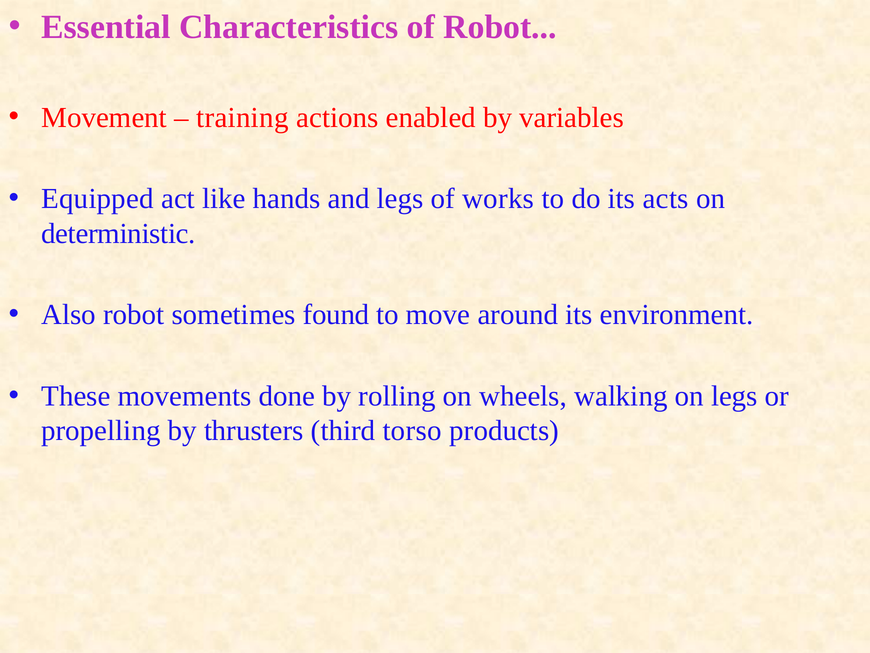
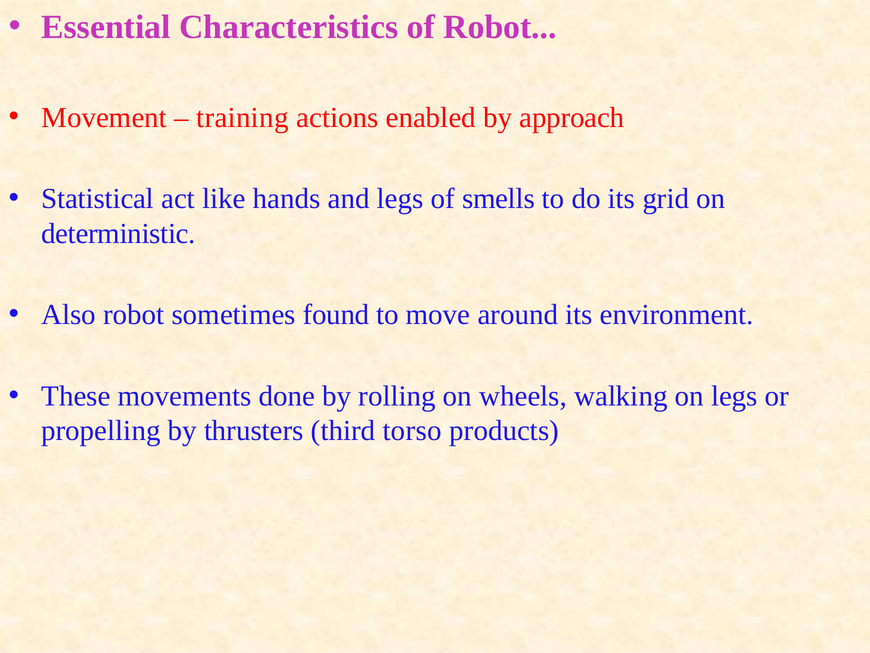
variables: variables -> approach
Equipped: Equipped -> Statistical
works: works -> smells
acts: acts -> grid
